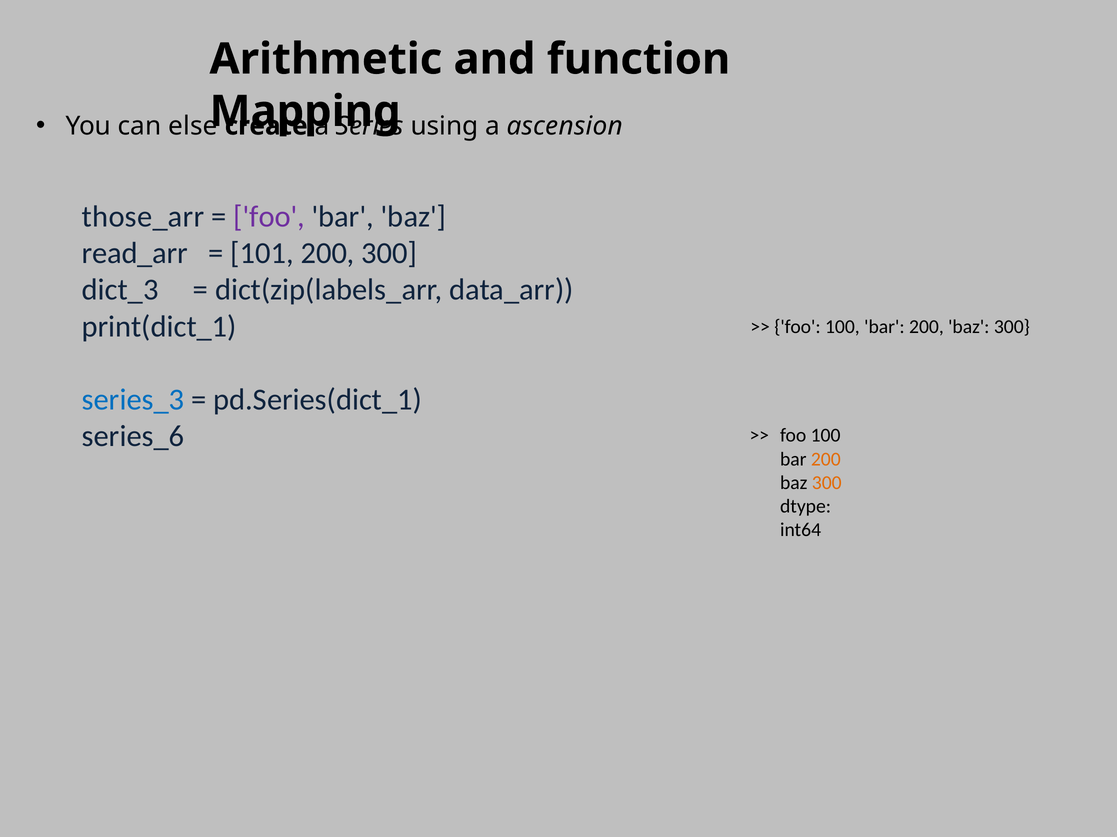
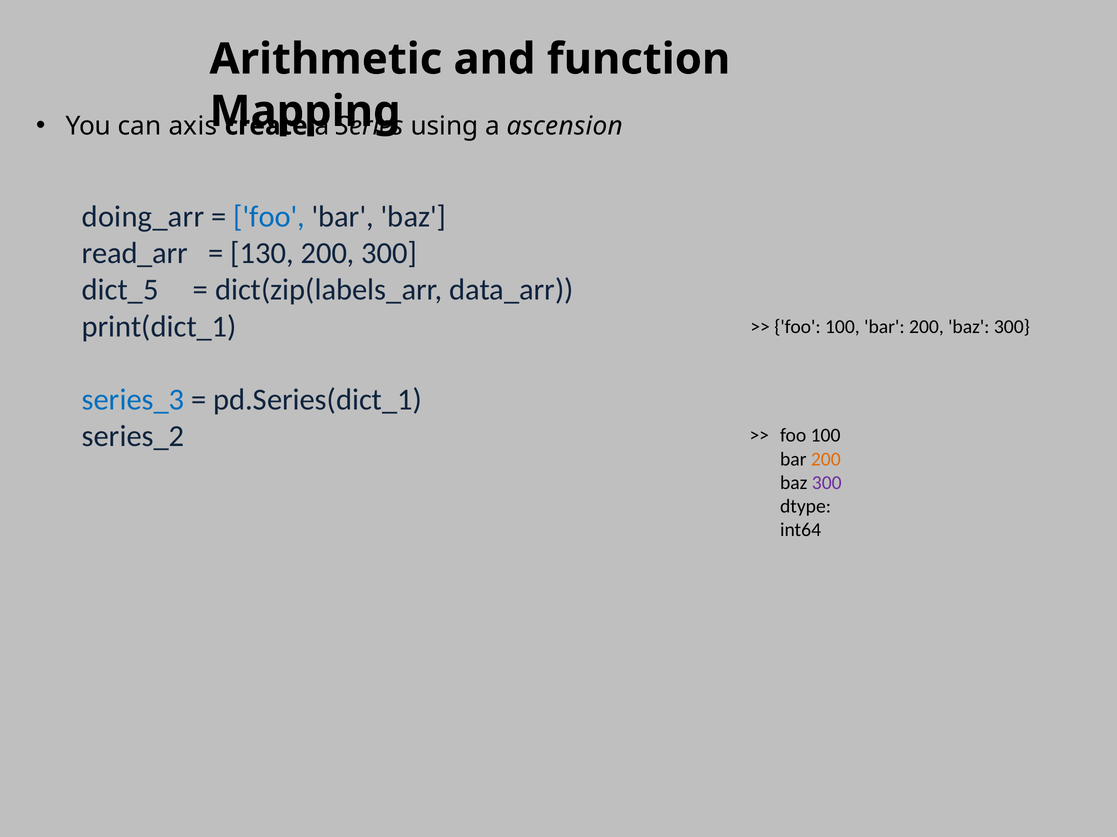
else: else -> axis
those_arr: those_arr -> doing_arr
foo at (269, 217) colour: purple -> blue
101: 101 -> 130
dict_3: dict_3 -> dict_5
series_6: series_6 -> series_2
300 at (827, 483) colour: orange -> purple
